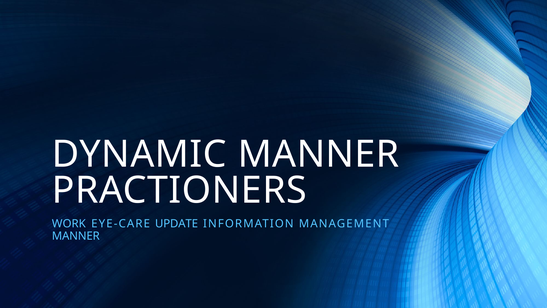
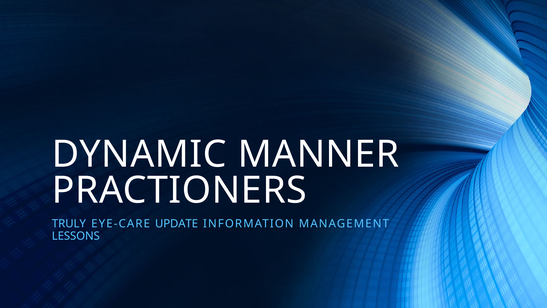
WORK: WORK -> TRULY
MANNER at (76, 236): MANNER -> LESSONS
